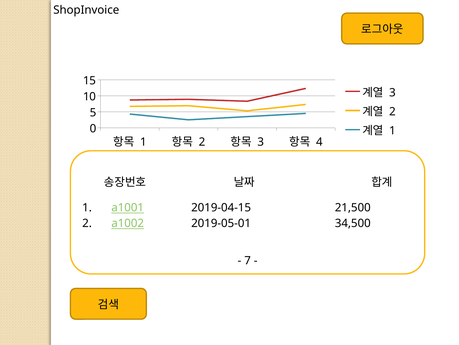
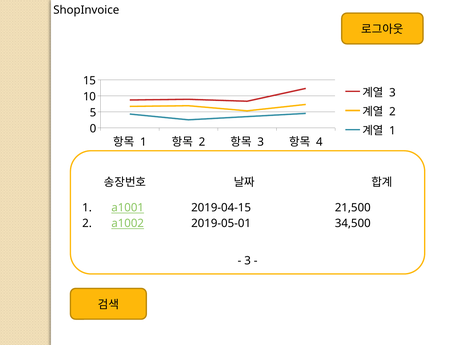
7 at (248, 260): 7 -> 3
